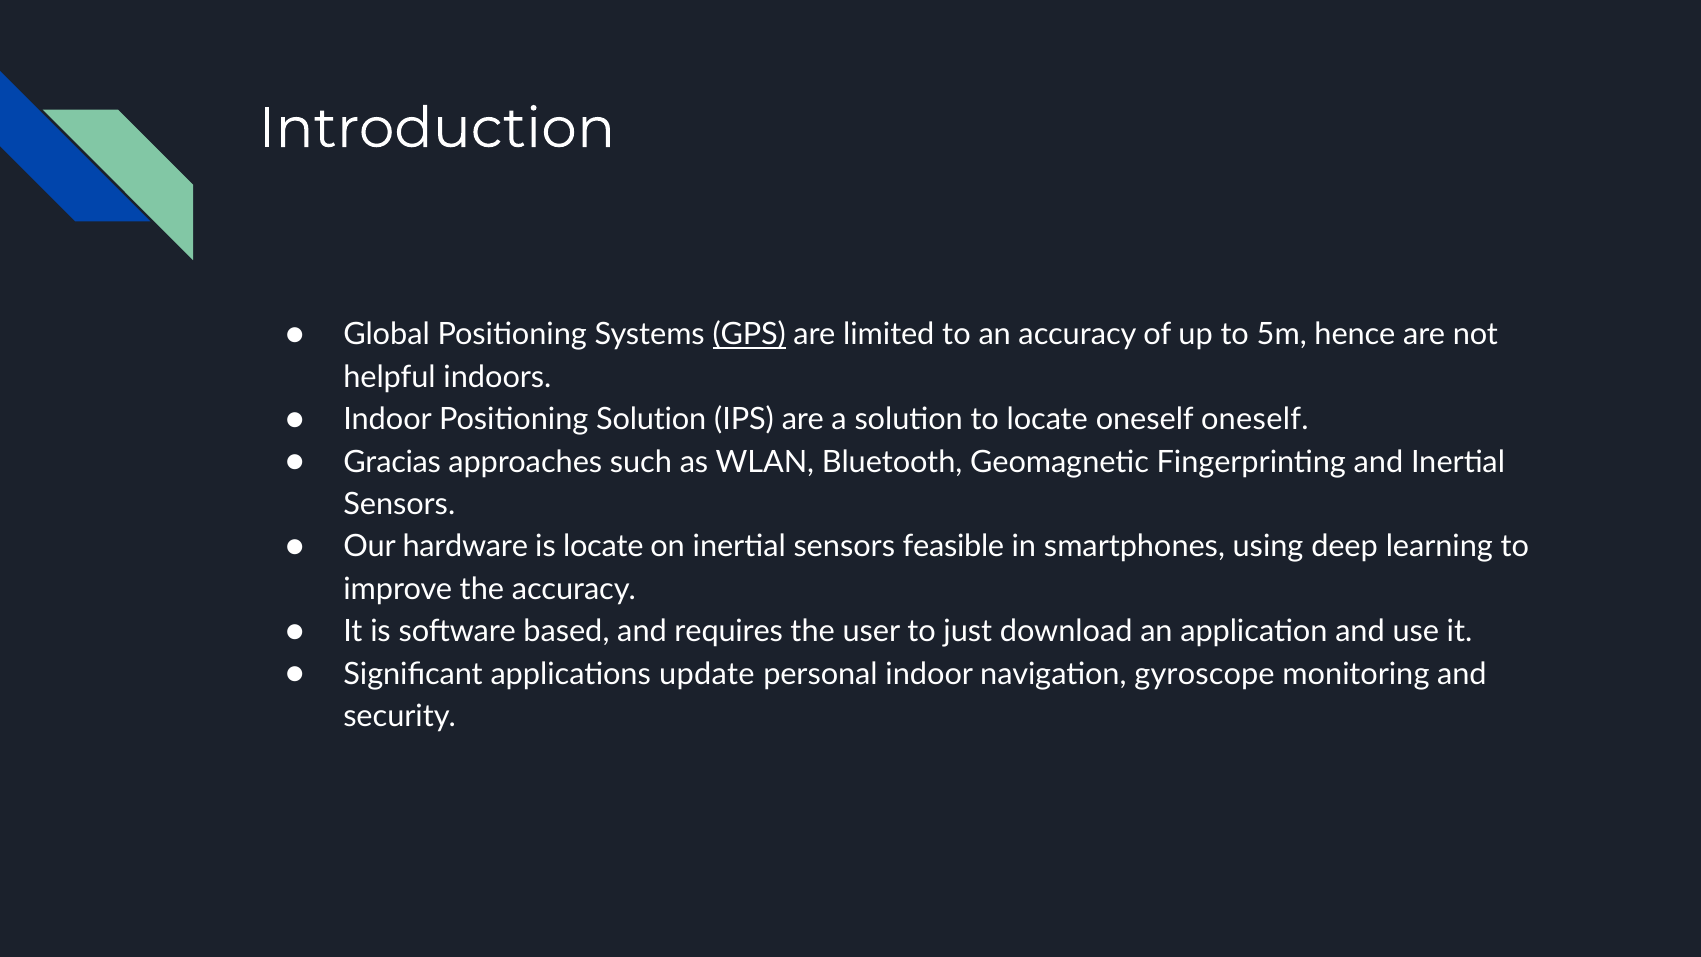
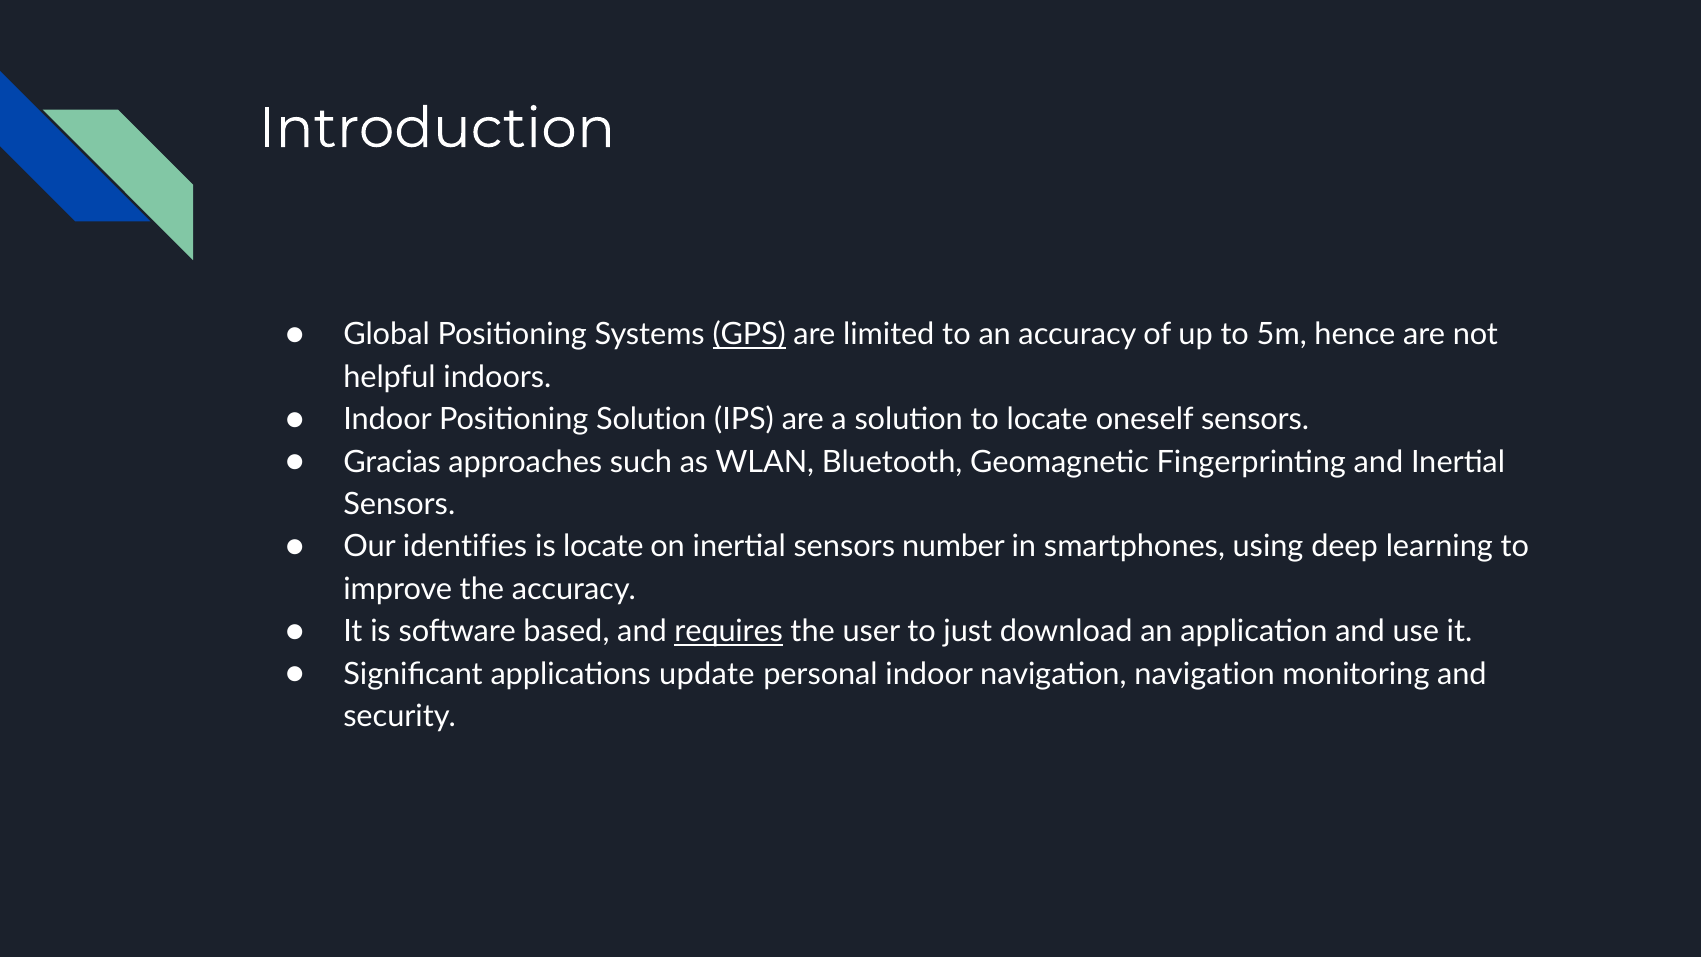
oneself oneself: oneself -> sensors
hardware: hardware -> identifies
feasible: feasible -> number
requires underline: none -> present
navigation gyroscope: gyroscope -> navigation
